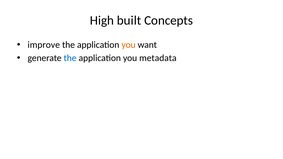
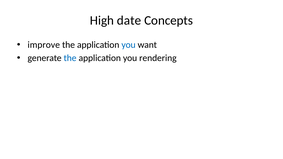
built: built -> date
you at (129, 45) colour: orange -> blue
metadata: metadata -> rendering
